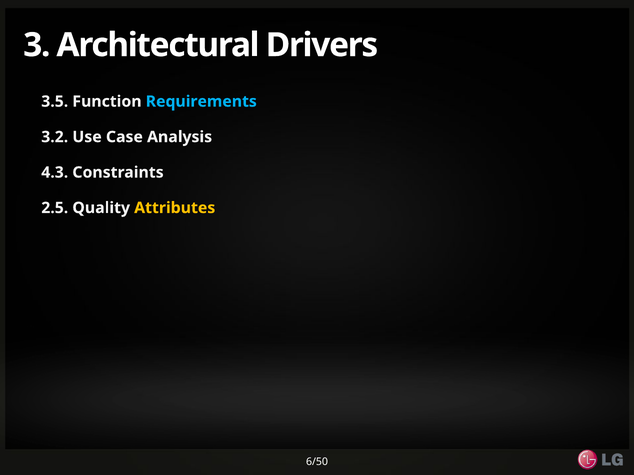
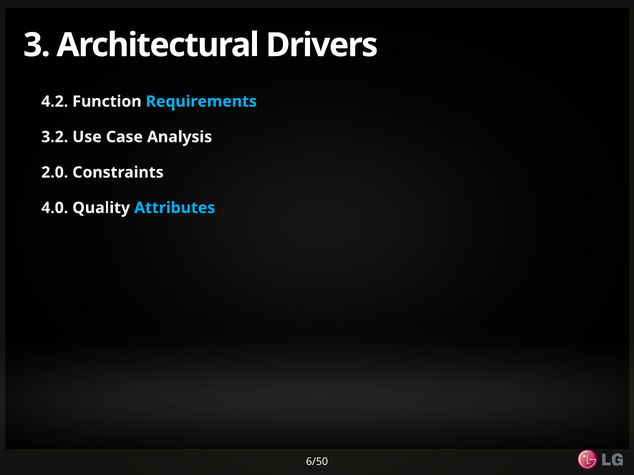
3.5: 3.5 -> 4.2
4.3: 4.3 -> 2.0
2.5: 2.5 -> 4.0
Attributes colour: yellow -> light blue
